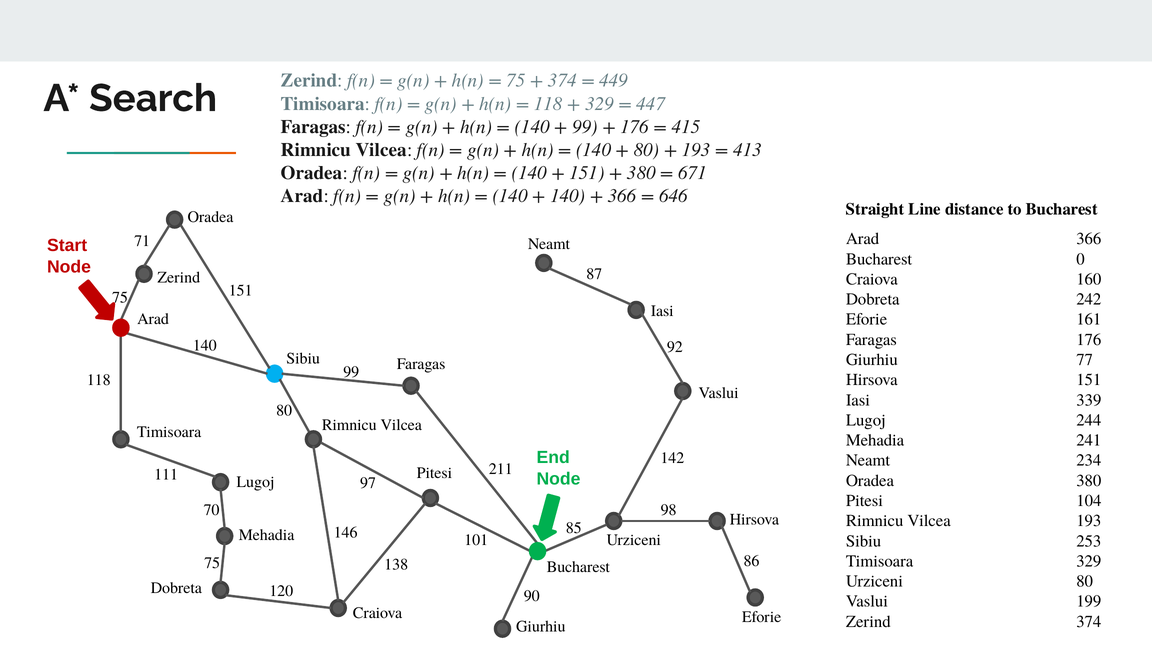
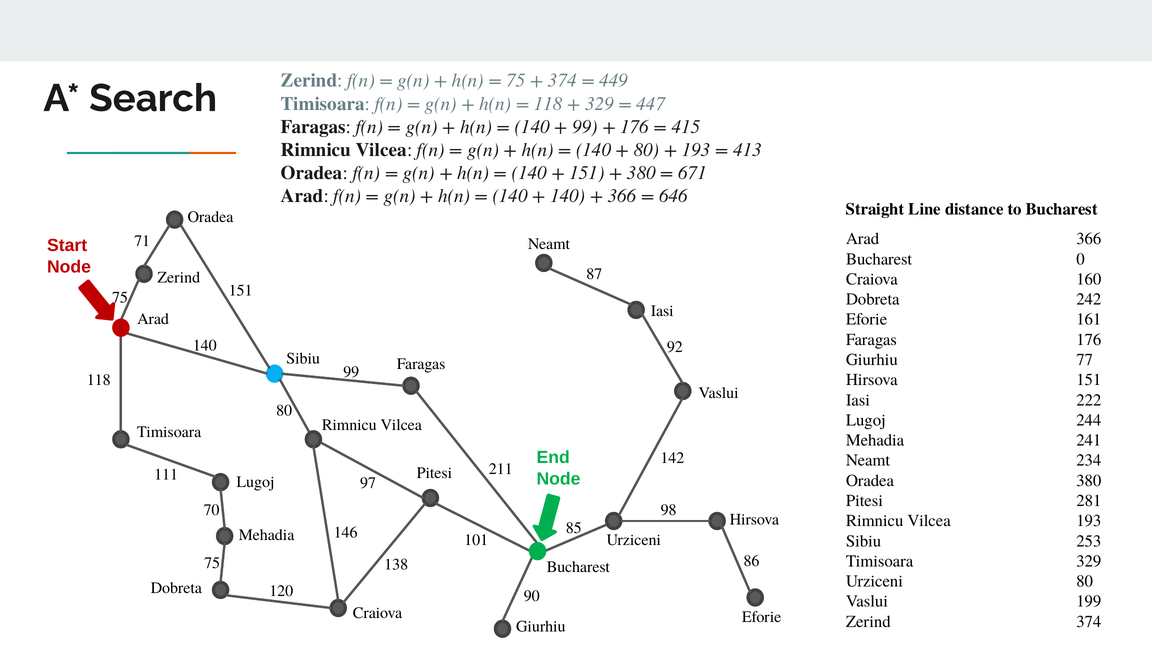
339: 339 -> 222
104: 104 -> 281
